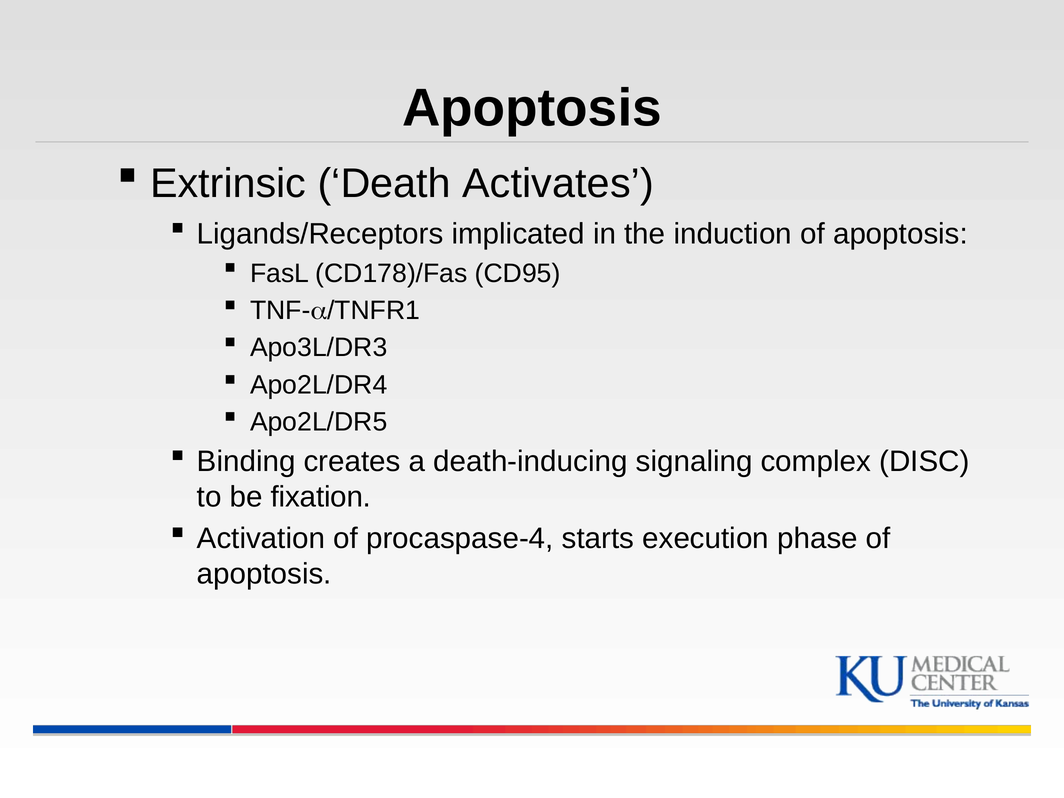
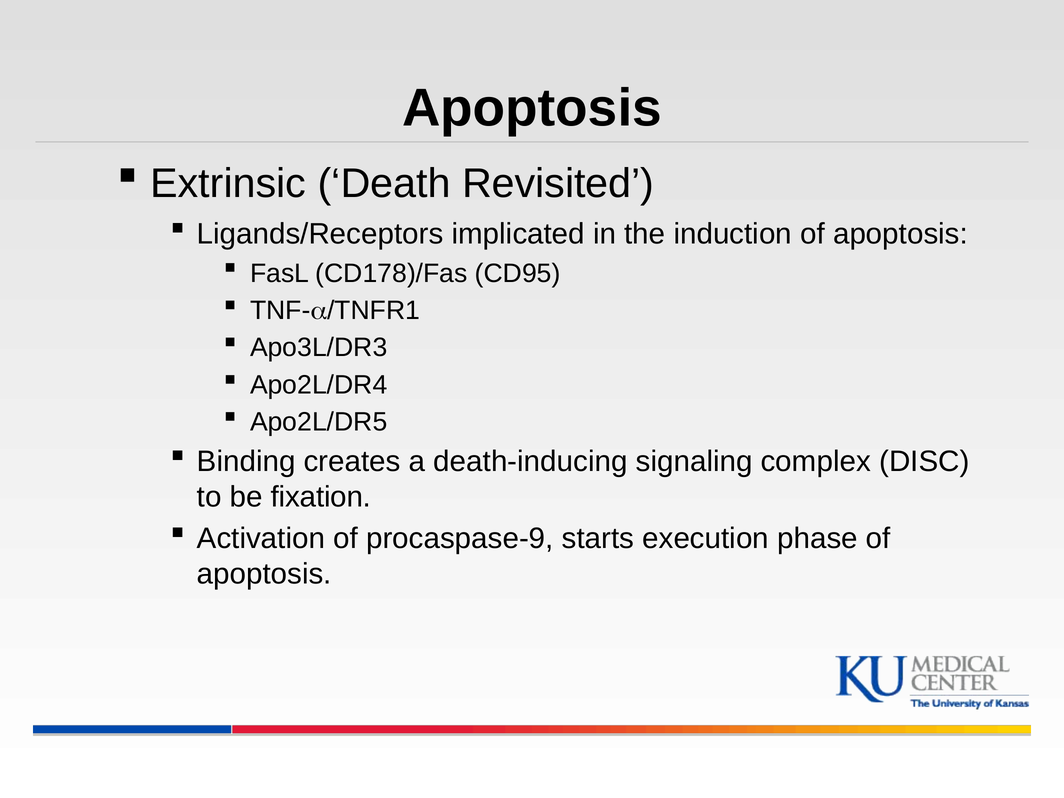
Activates: Activates -> Revisited
procaspase-4: procaspase-4 -> procaspase-9
